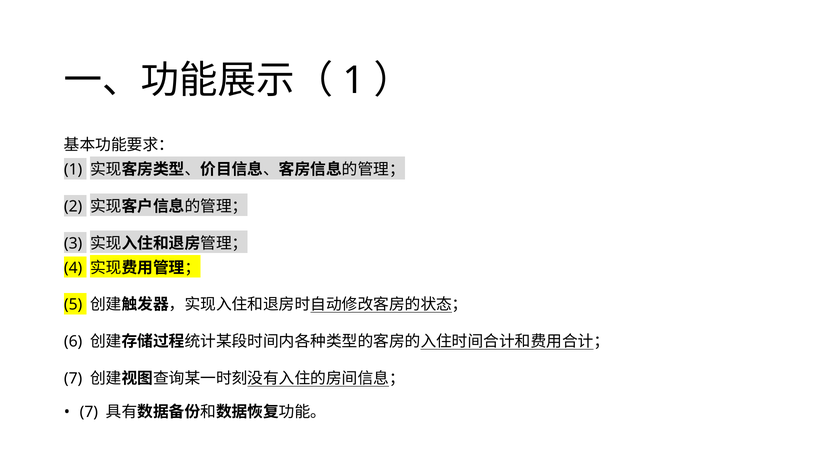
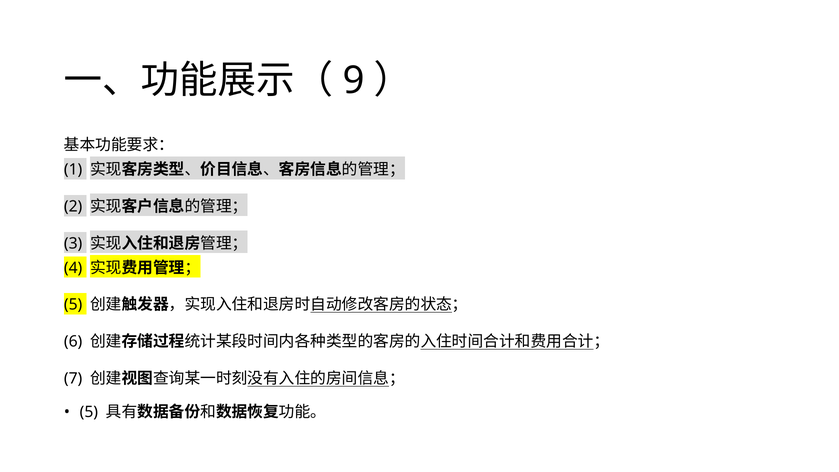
1 at (354, 80): 1 -> 9
7 at (89, 412): 7 -> 5
